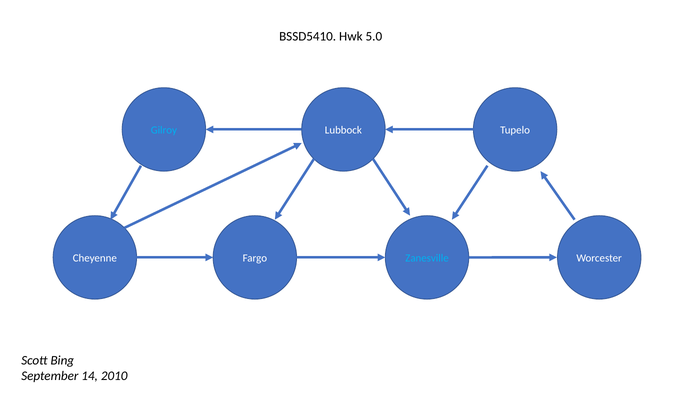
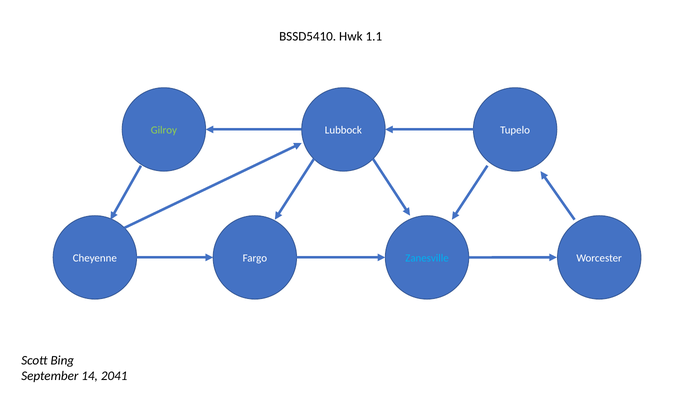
5.0: 5.0 -> 1.1
Gilroy colour: light blue -> light green
2010: 2010 -> 2041
